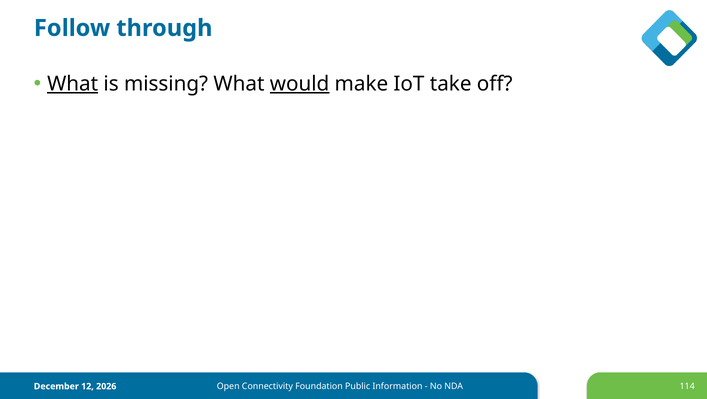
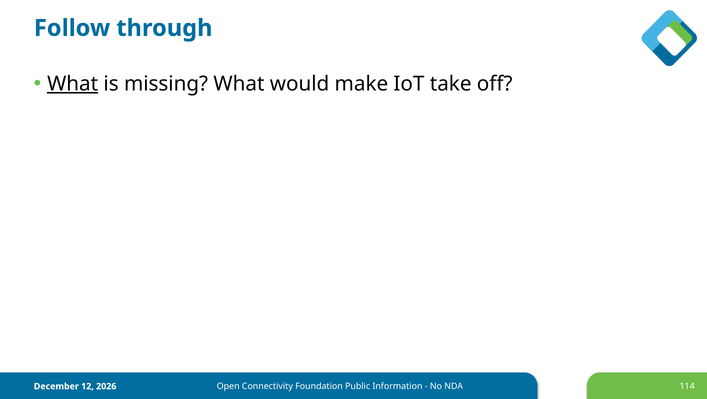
would underline: present -> none
